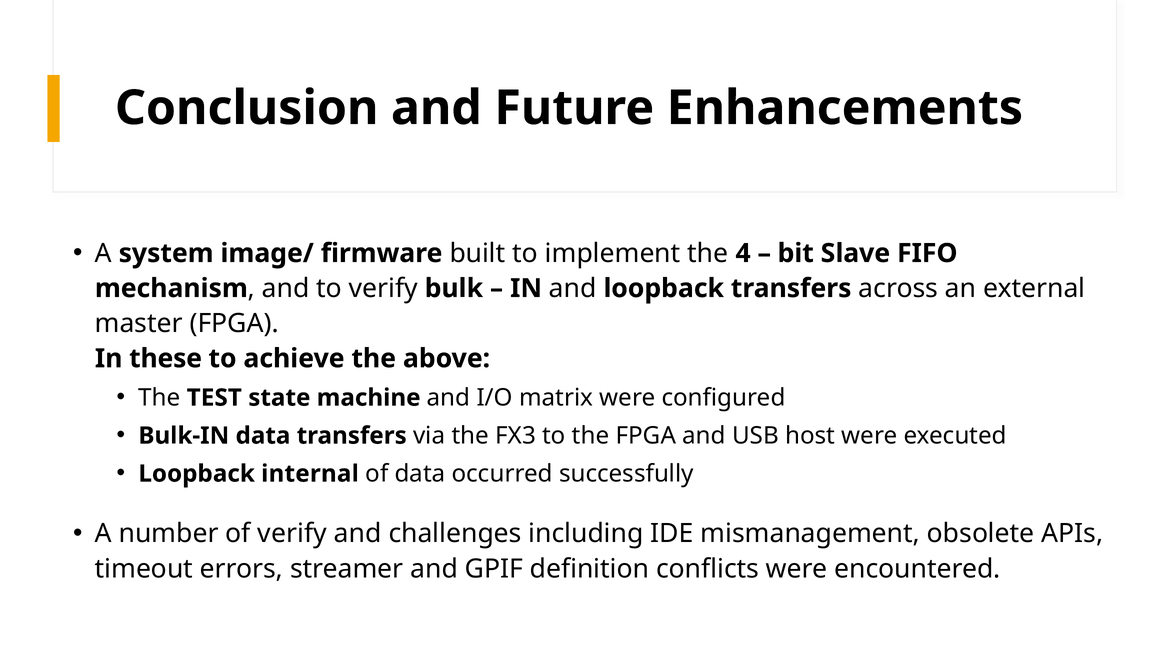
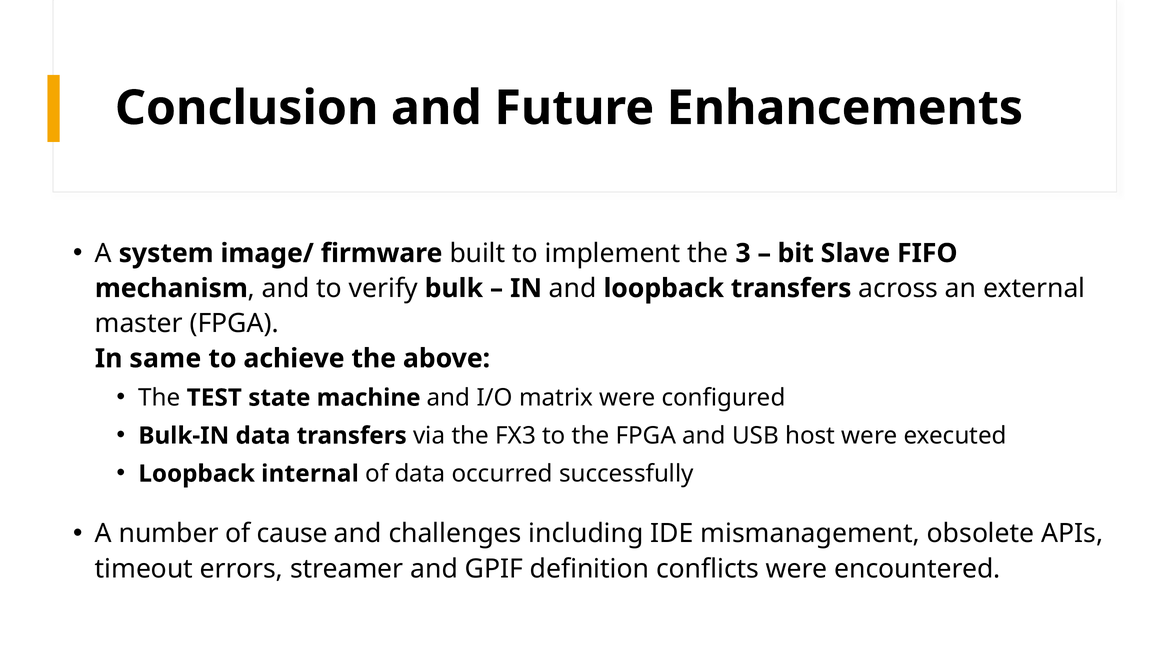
4: 4 -> 3
these: these -> same
of verify: verify -> cause
